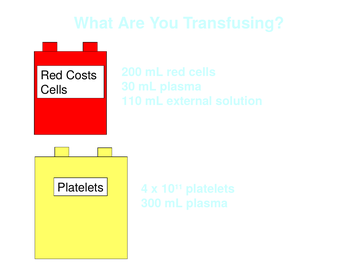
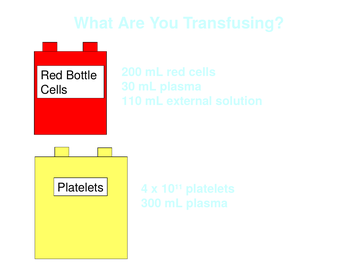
Costs: Costs -> Bottle
